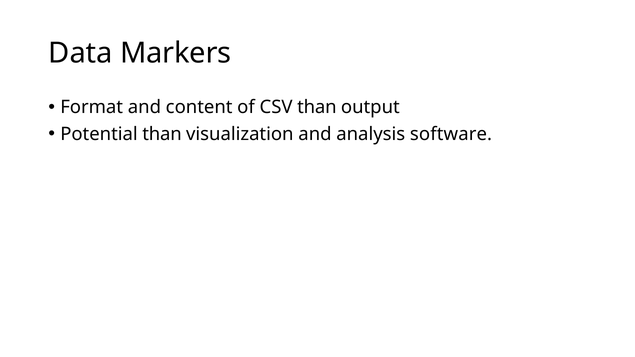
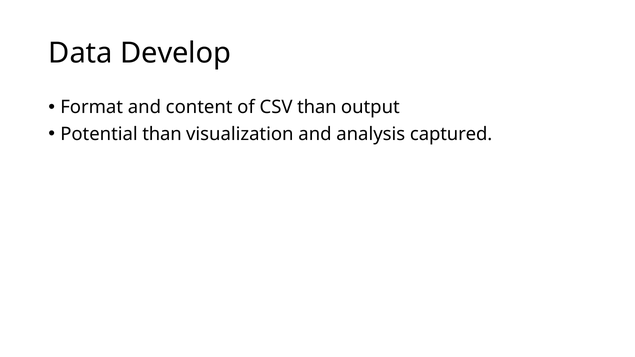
Markers: Markers -> Develop
software: software -> captured
